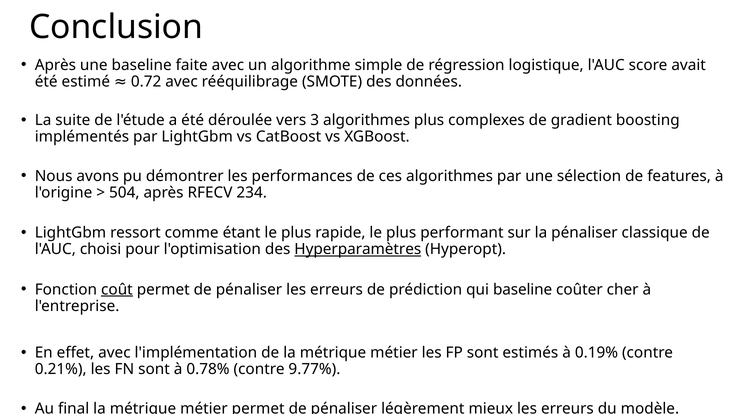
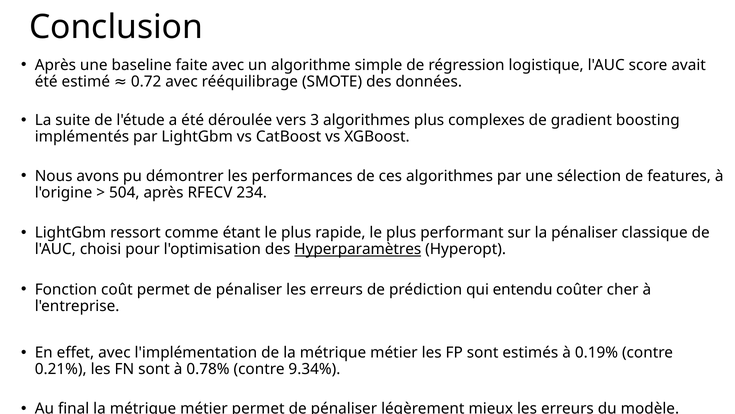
coût underline: present -> none
qui baseline: baseline -> entendu
9.77%: 9.77% -> 9.34%
